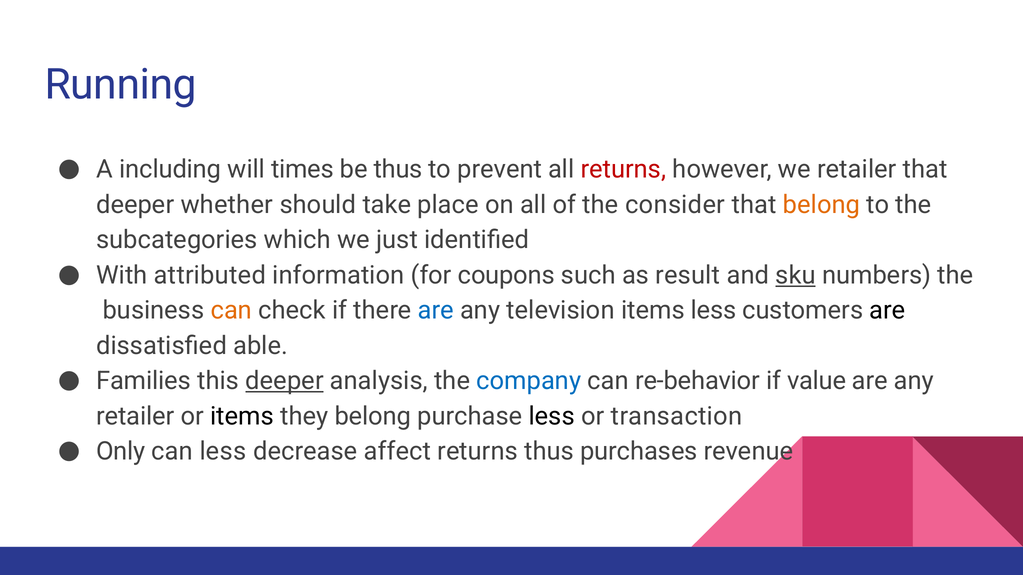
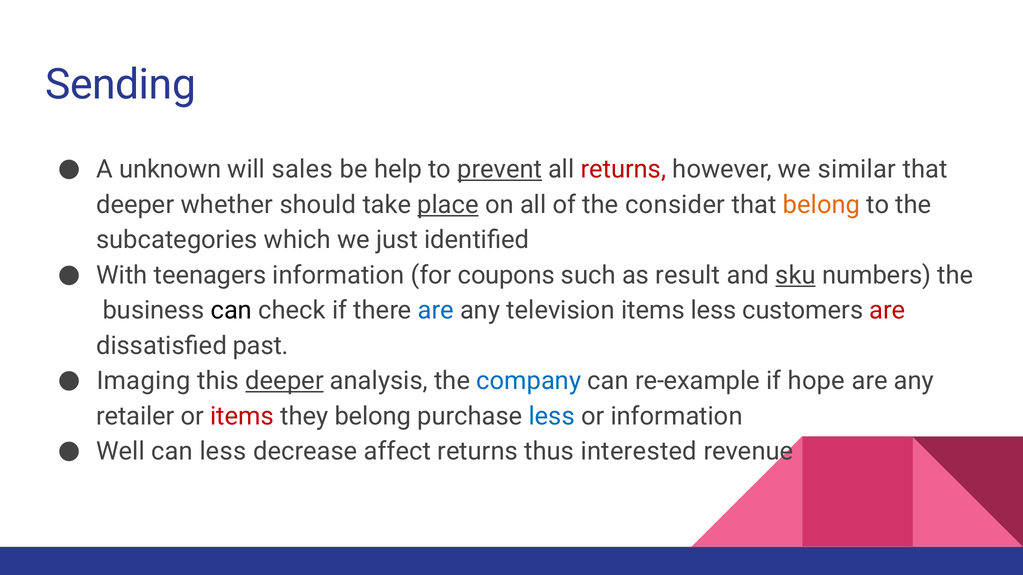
Running: Running -> Sending
including: including -> unknown
times: times -> sales
be thus: thus -> help
prevent underline: none -> present
we retailer: retailer -> similar
place underline: none -> present
attributed: attributed -> teenagers
can at (231, 311) colour: orange -> black
are at (887, 311) colour: black -> red
able: able -> past
Families: Families -> Imaging
re-behavior: re-behavior -> re-example
value: value -> hope
items at (242, 417) colour: black -> red
less at (552, 417) colour: black -> blue
or transaction: transaction -> information
Only: Only -> Well
purchases: purchases -> interested
